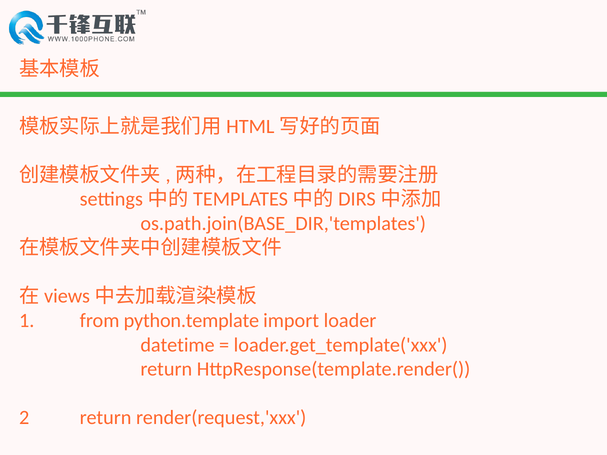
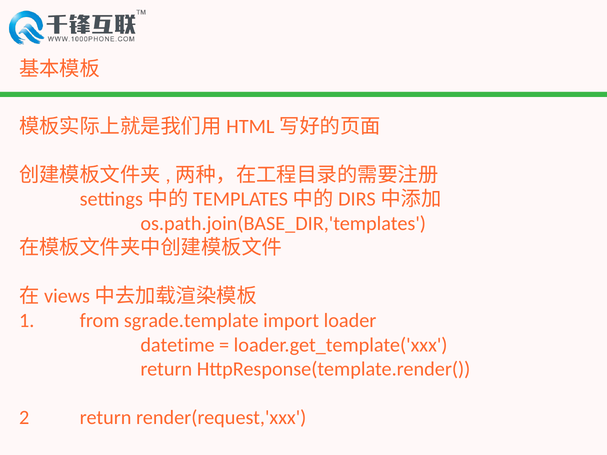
python.template: python.template -> sgrade.template
